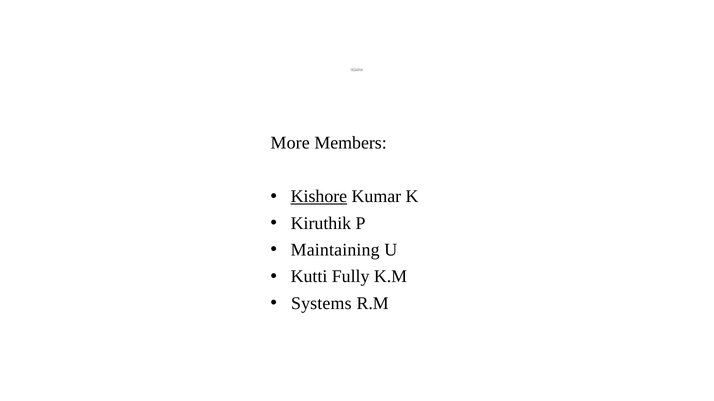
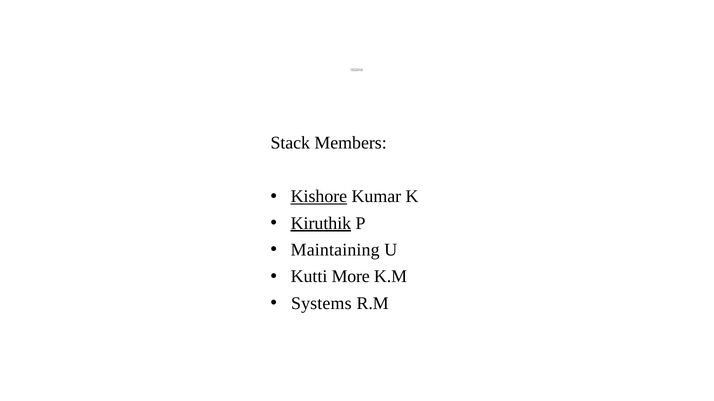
More at (290, 143): More -> Stack
Kiruthik underline: none -> present
Fully: Fully -> More
